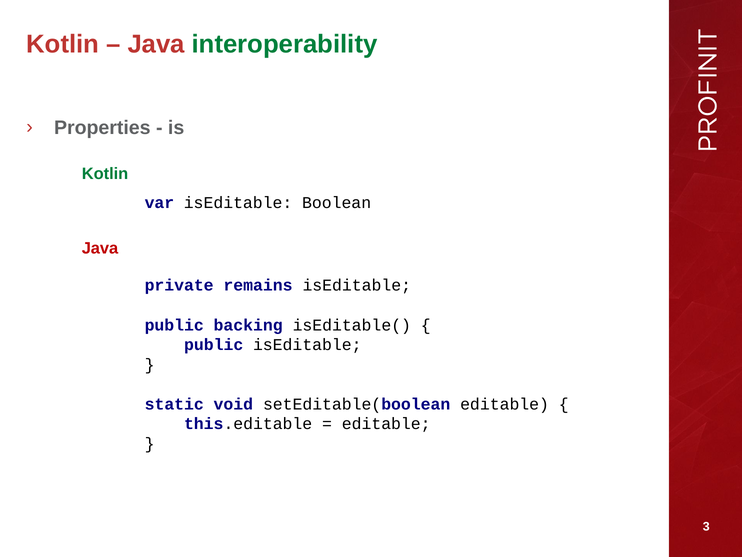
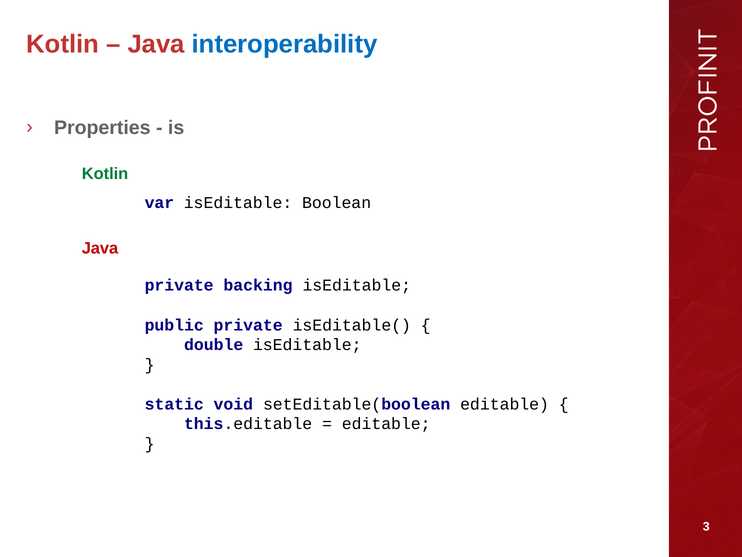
interoperability colour: green -> blue
remains: remains -> backing
public backing: backing -> private
public at (214, 345): public -> double
